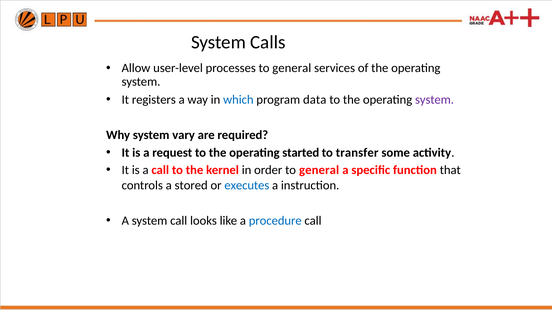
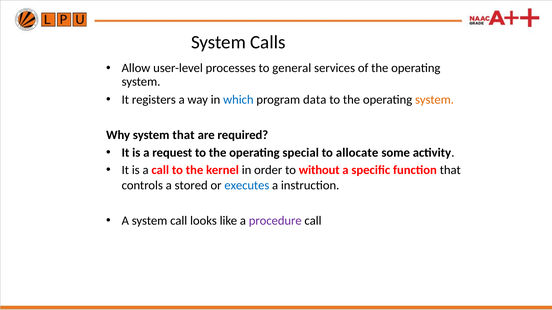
system at (434, 100) colour: purple -> orange
system vary: vary -> that
started: started -> special
transfer: transfer -> allocate
order to general: general -> without
procedure colour: blue -> purple
